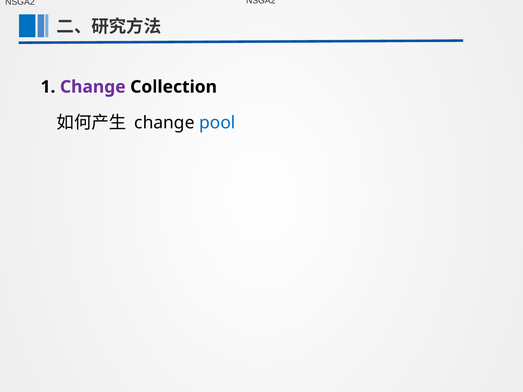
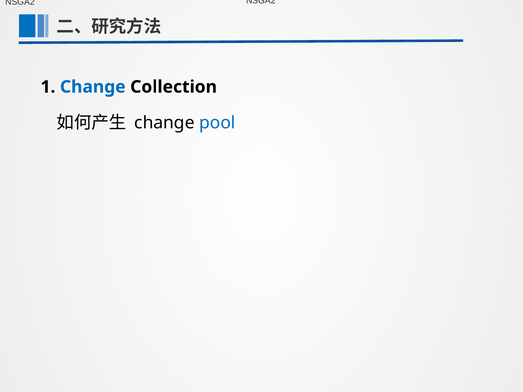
Change at (93, 87) colour: purple -> blue
